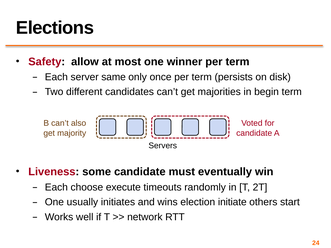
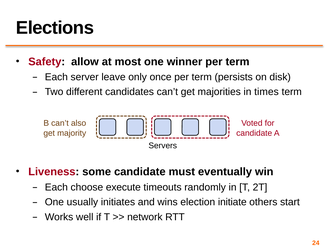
same: same -> leave
begin: begin -> times
